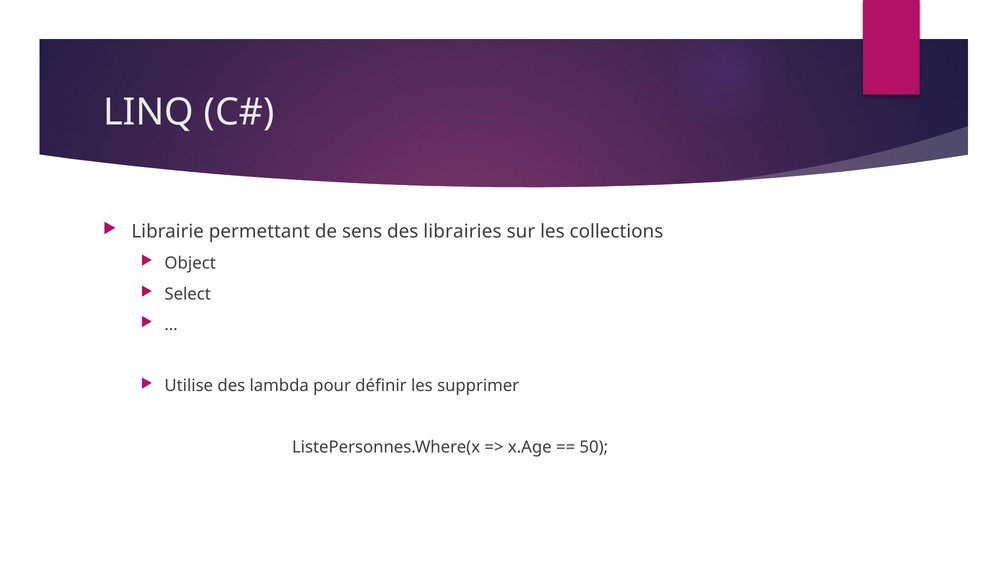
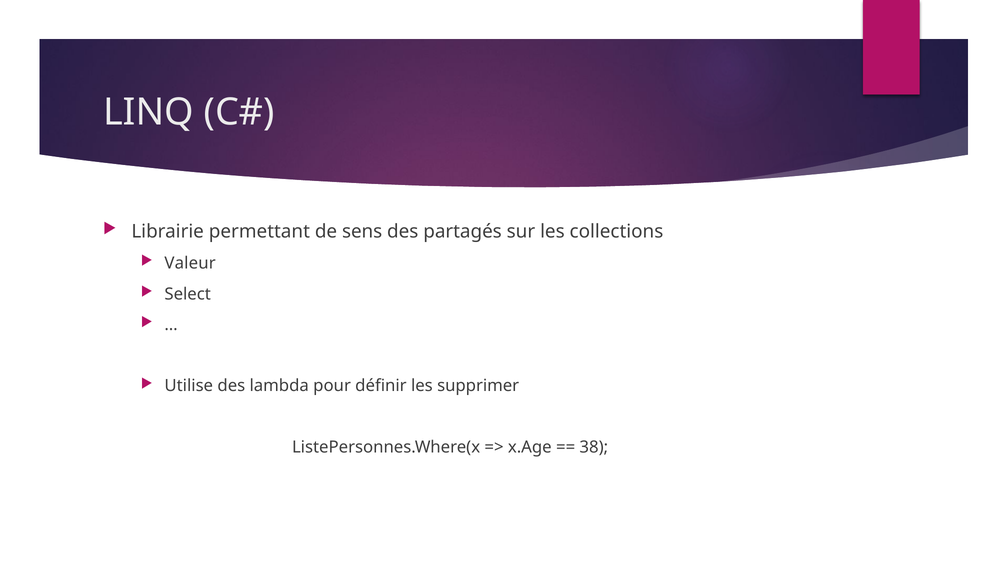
librairies: librairies -> partagés
Object: Object -> Valeur
50: 50 -> 38
